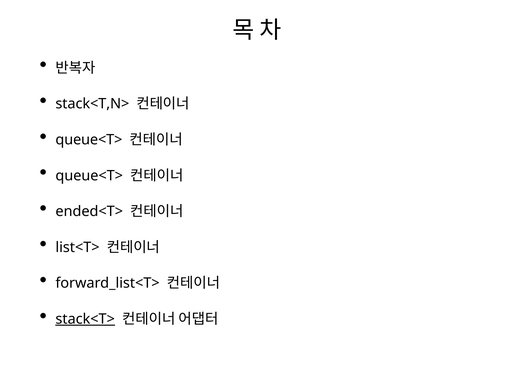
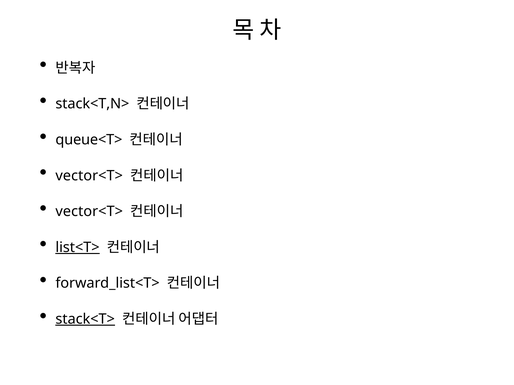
queue<T> at (89, 176): queue<T> -> vector<T>
ended<T> at (89, 212): ended<T> -> vector<T>
list<T> underline: none -> present
